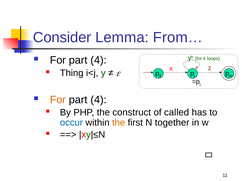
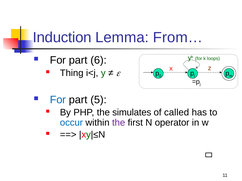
Consider: Consider -> Induction
4 at (99, 60): 4 -> 6
For at (58, 100) colour: orange -> blue
4 at (99, 100): 4 -> 5
construct: construct -> simulates
the at (119, 123) colour: orange -> purple
together: together -> operator
